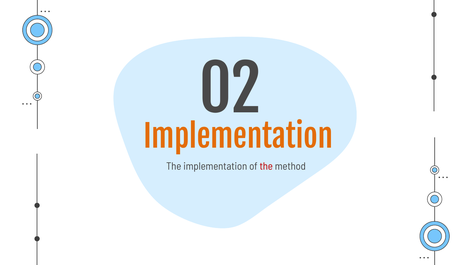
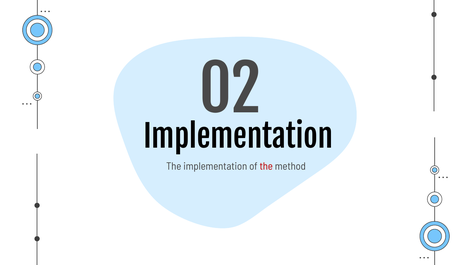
Implementation at (238, 138) colour: orange -> black
